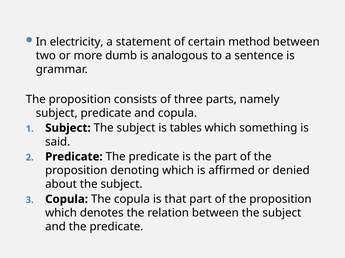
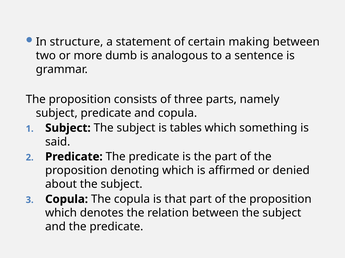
electricity: electricity -> structure
method: method -> making
